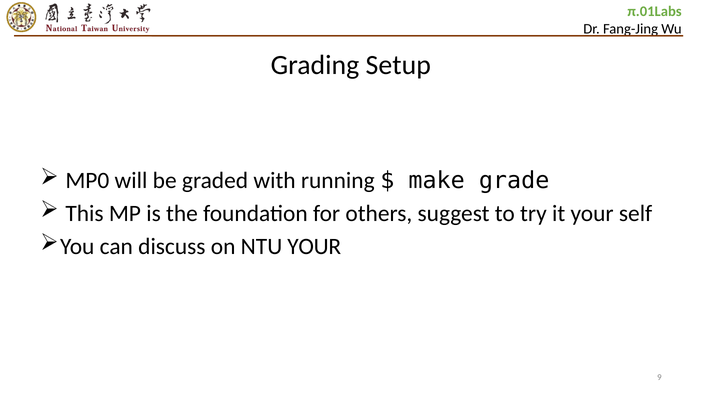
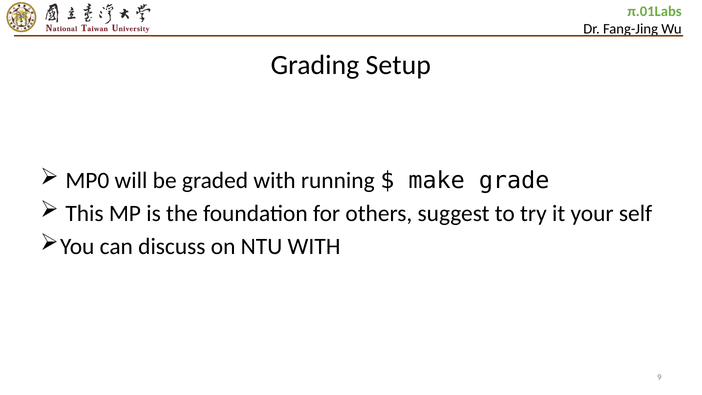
NTU YOUR: YOUR -> WITH
